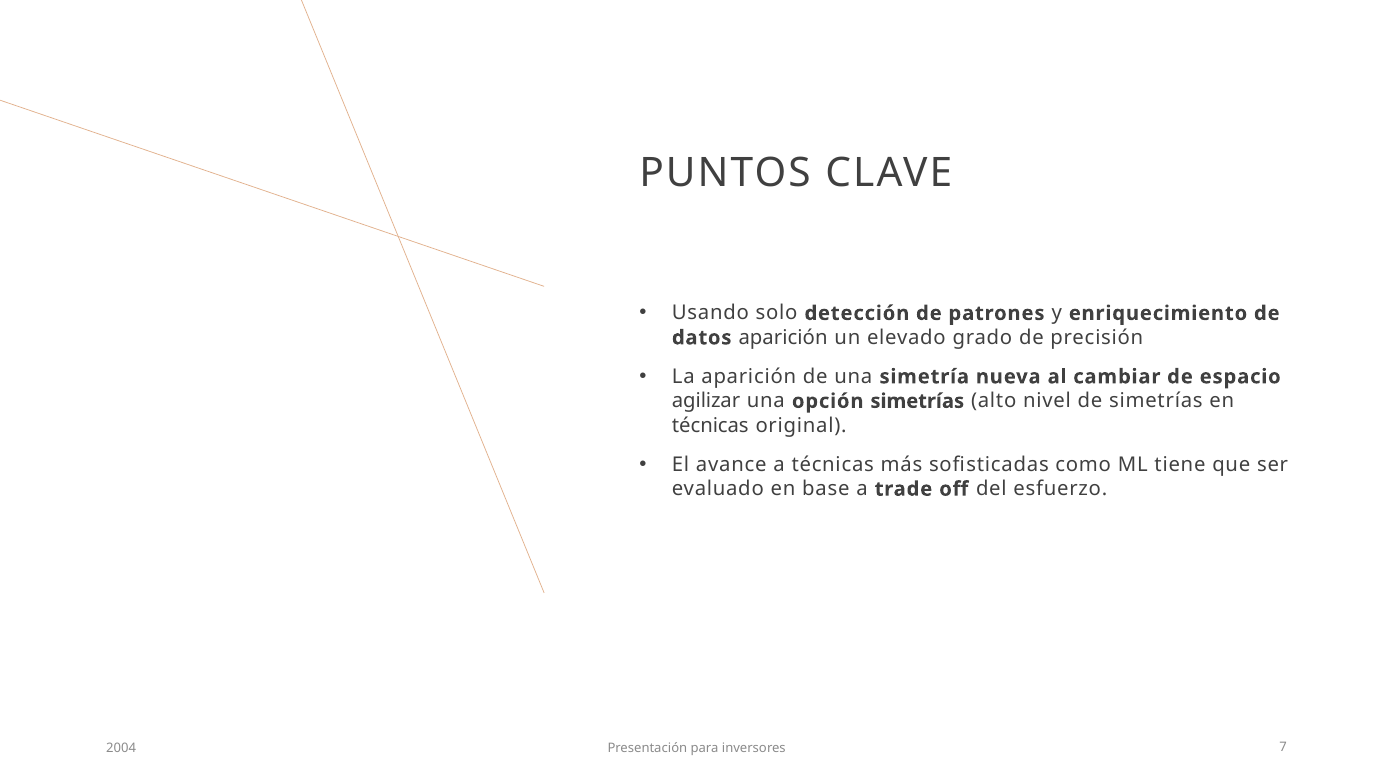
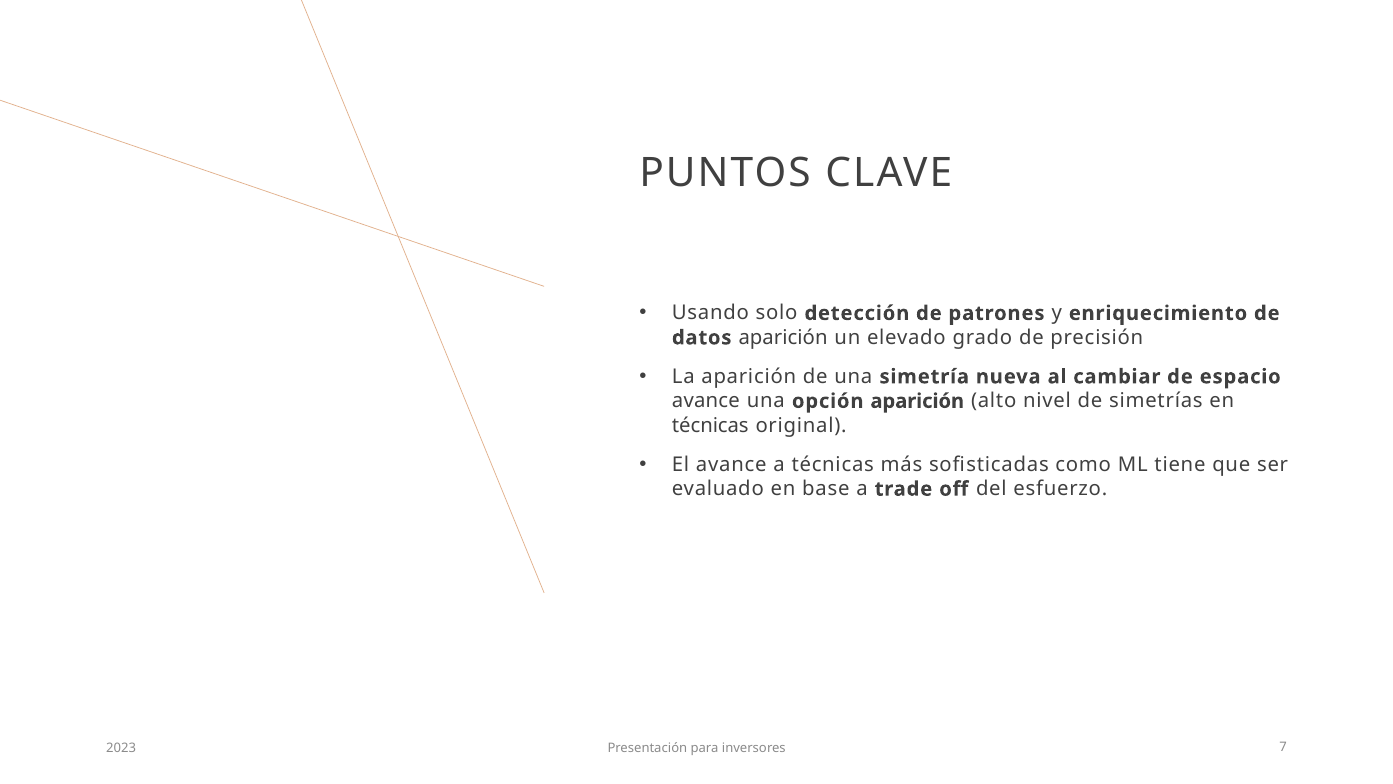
agilizar at (706, 401): agilizar -> avance
opción simetrías: simetrías -> aparición
2004: 2004 -> 2023
